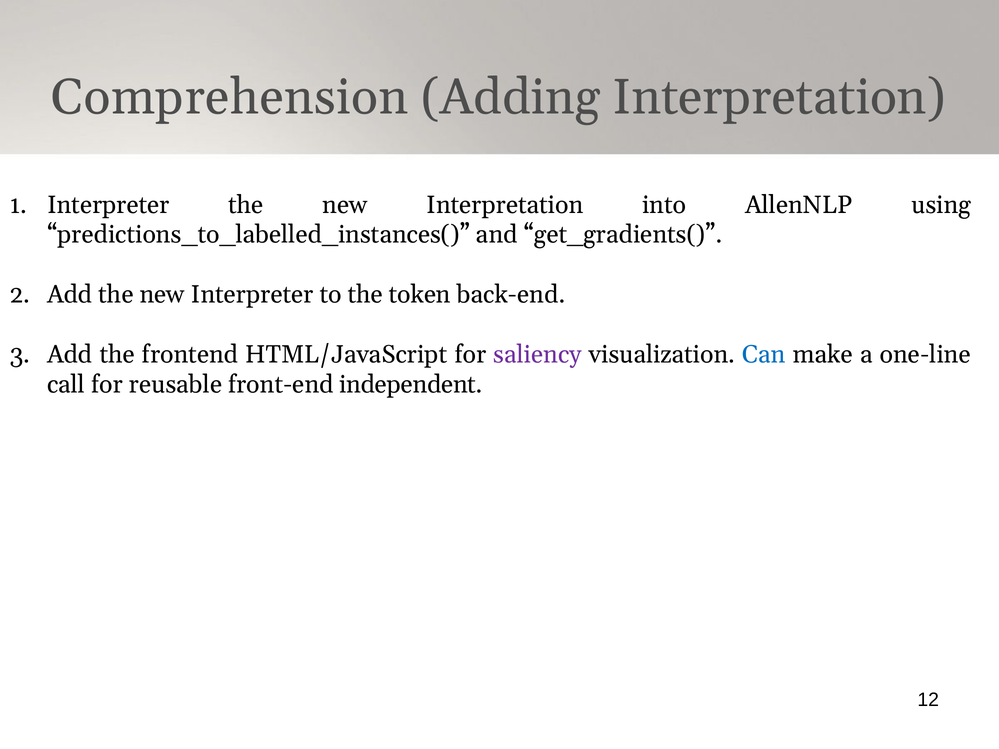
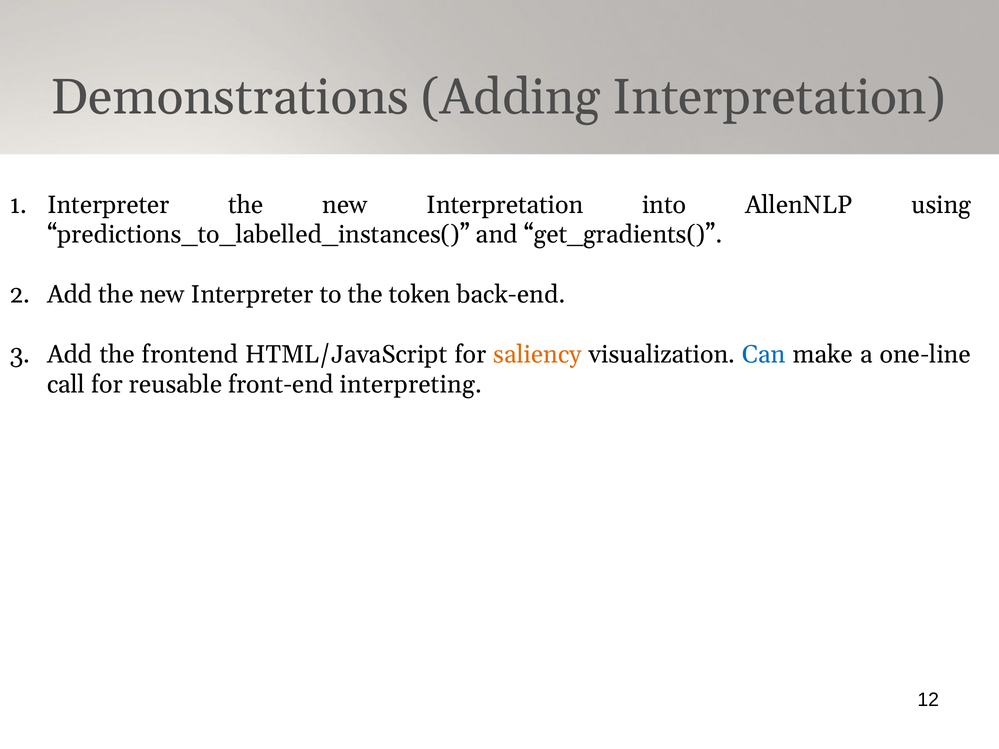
Comprehension: Comprehension -> Demonstrations
saliency colour: purple -> orange
independent: independent -> interpreting
